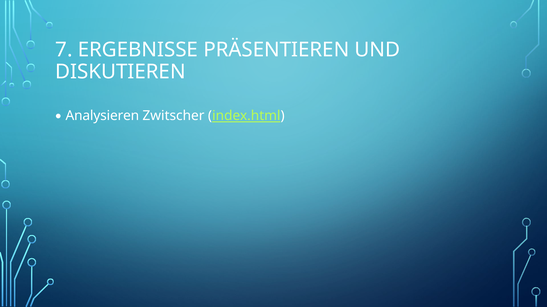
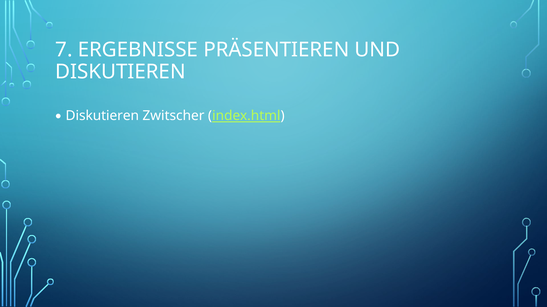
Analysieren at (102, 116): Analysieren -> Diskutieren
